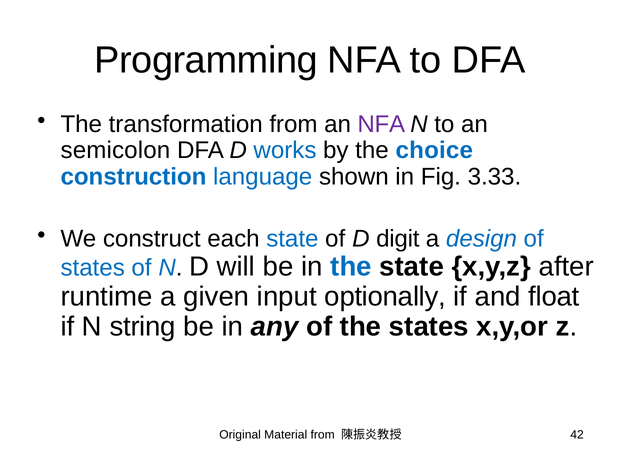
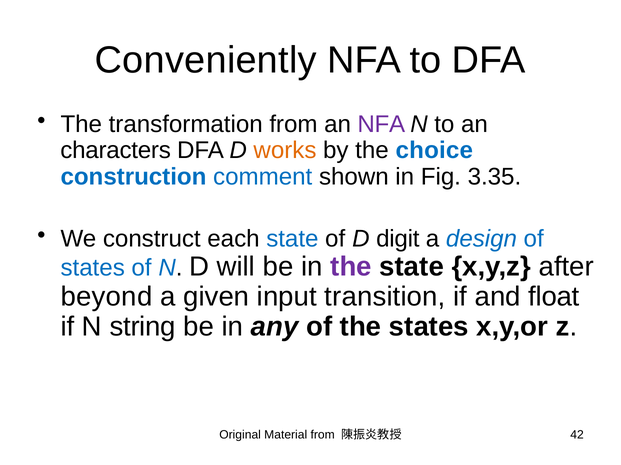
Programming: Programming -> Conveniently
semicolon: semicolon -> characters
works colour: blue -> orange
language: language -> comment
3.33: 3.33 -> 3.35
the at (351, 267) colour: blue -> purple
runtime: runtime -> beyond
optionally: optionally -> transition
